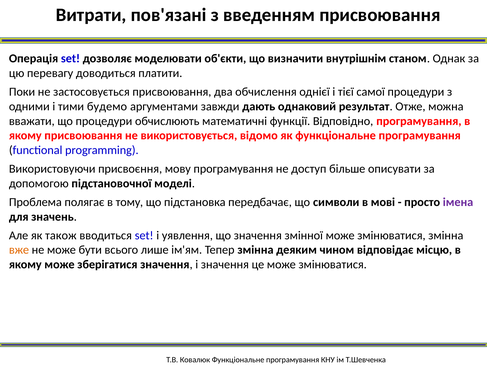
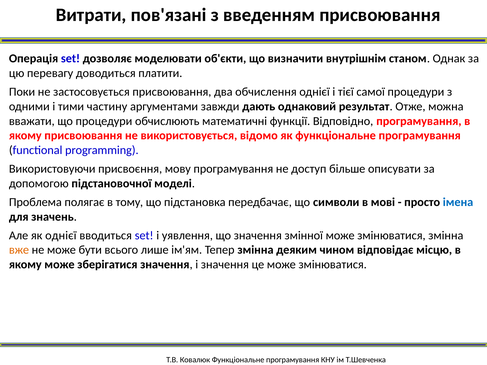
будемо: будемо -> частину
імена colour: purple -> blue
як також: також -> однієї
